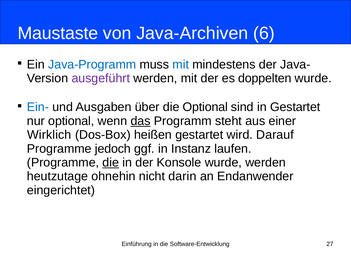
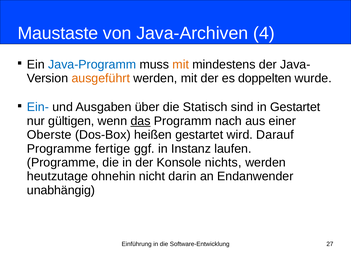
6: 6 -> 4
mit at (181, 64) colour: blue -> orange
ausgeführt colour: purple -> orange
die Optional: Optional -> Statisch
nur optional: optional -> gültigen
steht: steht -> nach
Wirklich: Wirklich -> Oberste
jedoch: jedoch -> fertige
die at (111, 162) underline: present -> none
Konsole wurde: wurde -> nichts
eingerichtet: eingerichtet -> unabhängig
